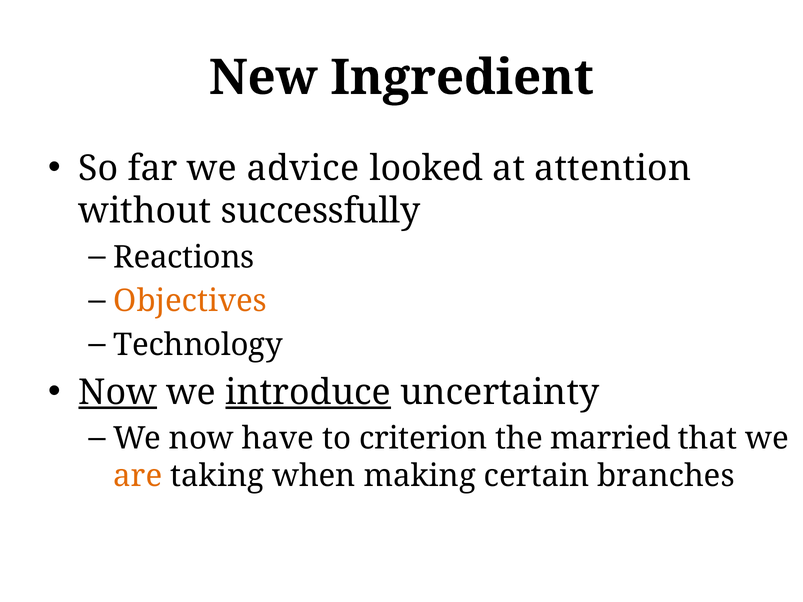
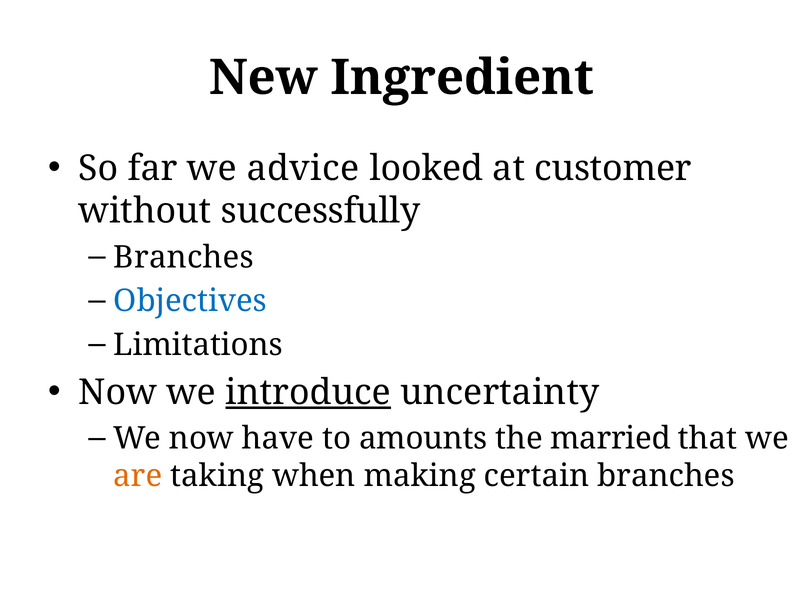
attention: attention -> customer
Reactions at (184, 257): Reactions -> Branches
Objectives colour: orange -> blue
Technology: Technology -> Limitations
Now at (118, 393) underline: present -> none
criterion: criterion -> amounts
